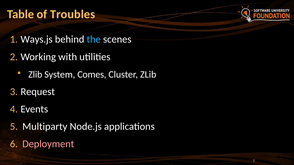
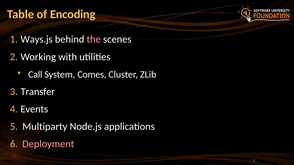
Troubles: Troubles -> Encoding
the colour: light blue -> pink
Zlib at (35, 75): Zlib -> Call
Request: Request -> Transfer
